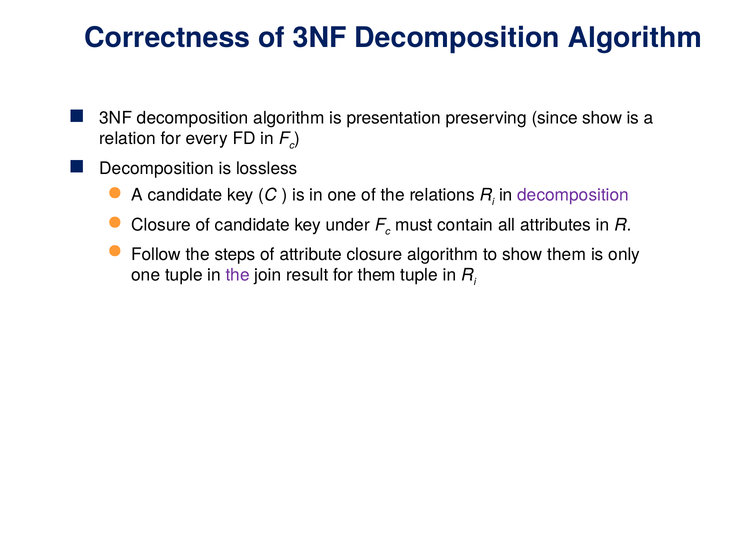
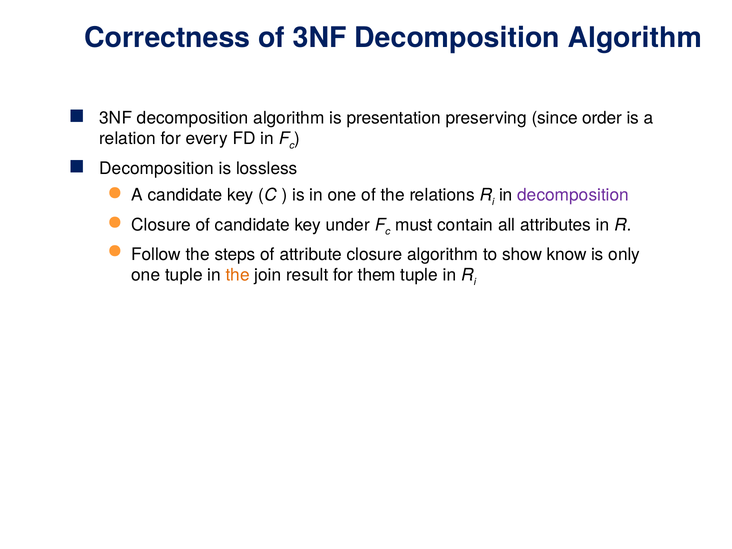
since show: show -> order
show them: them -> know
the at (238, 275) colour: purple -> orange
